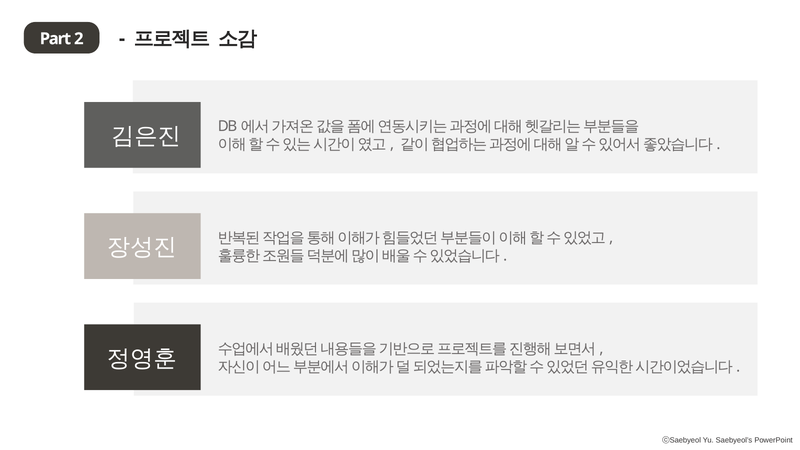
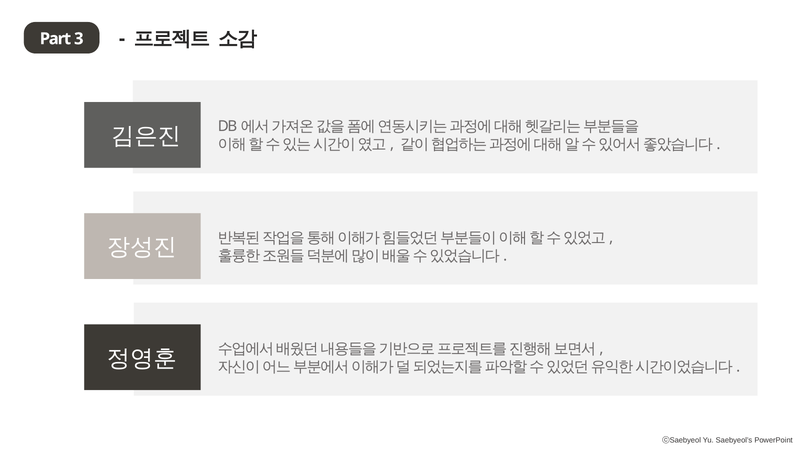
2: 2 -> 3
